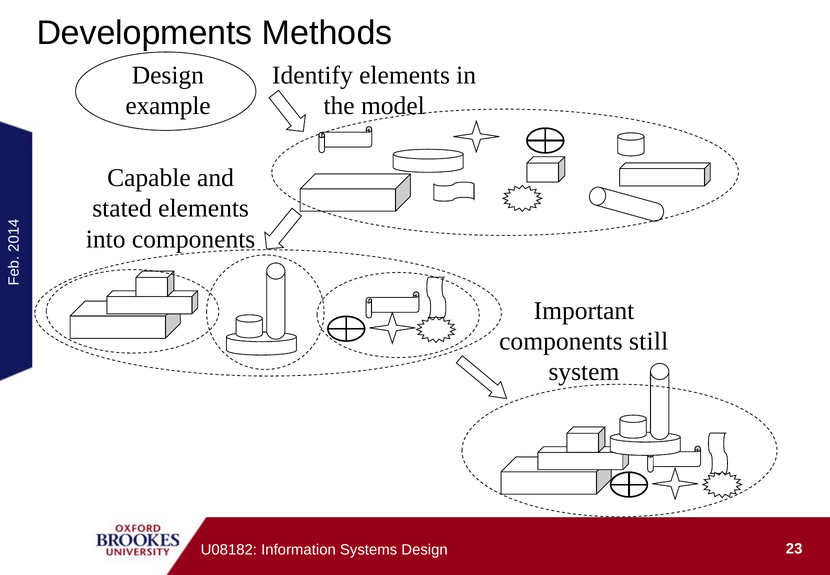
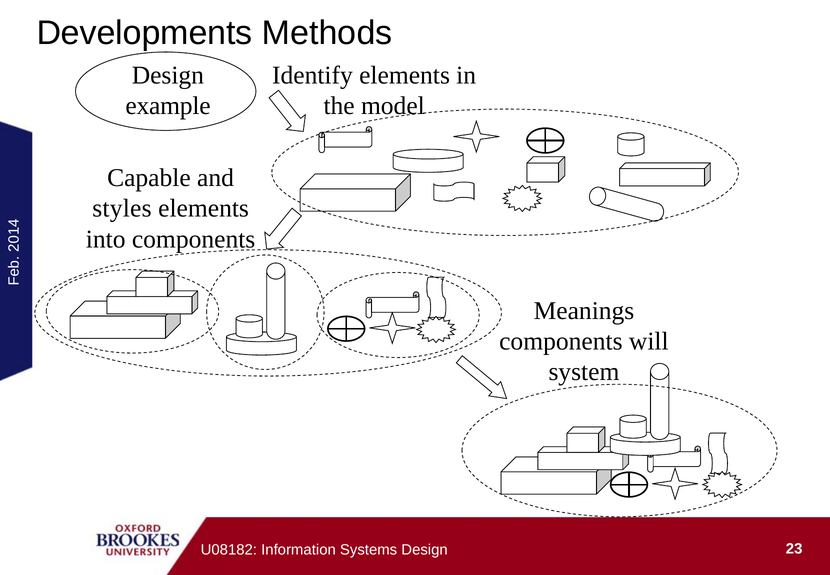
stated: stated -> styles
Important: Important -> Meanings
still: still -> will
